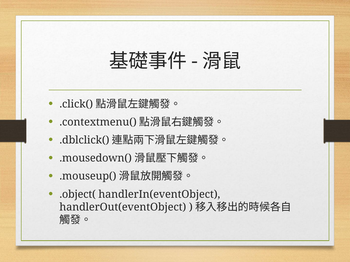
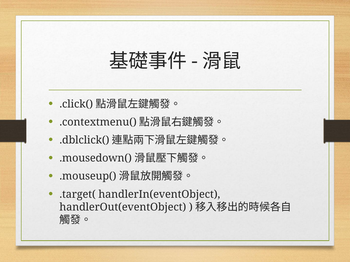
.object(: .object( -> .target(
